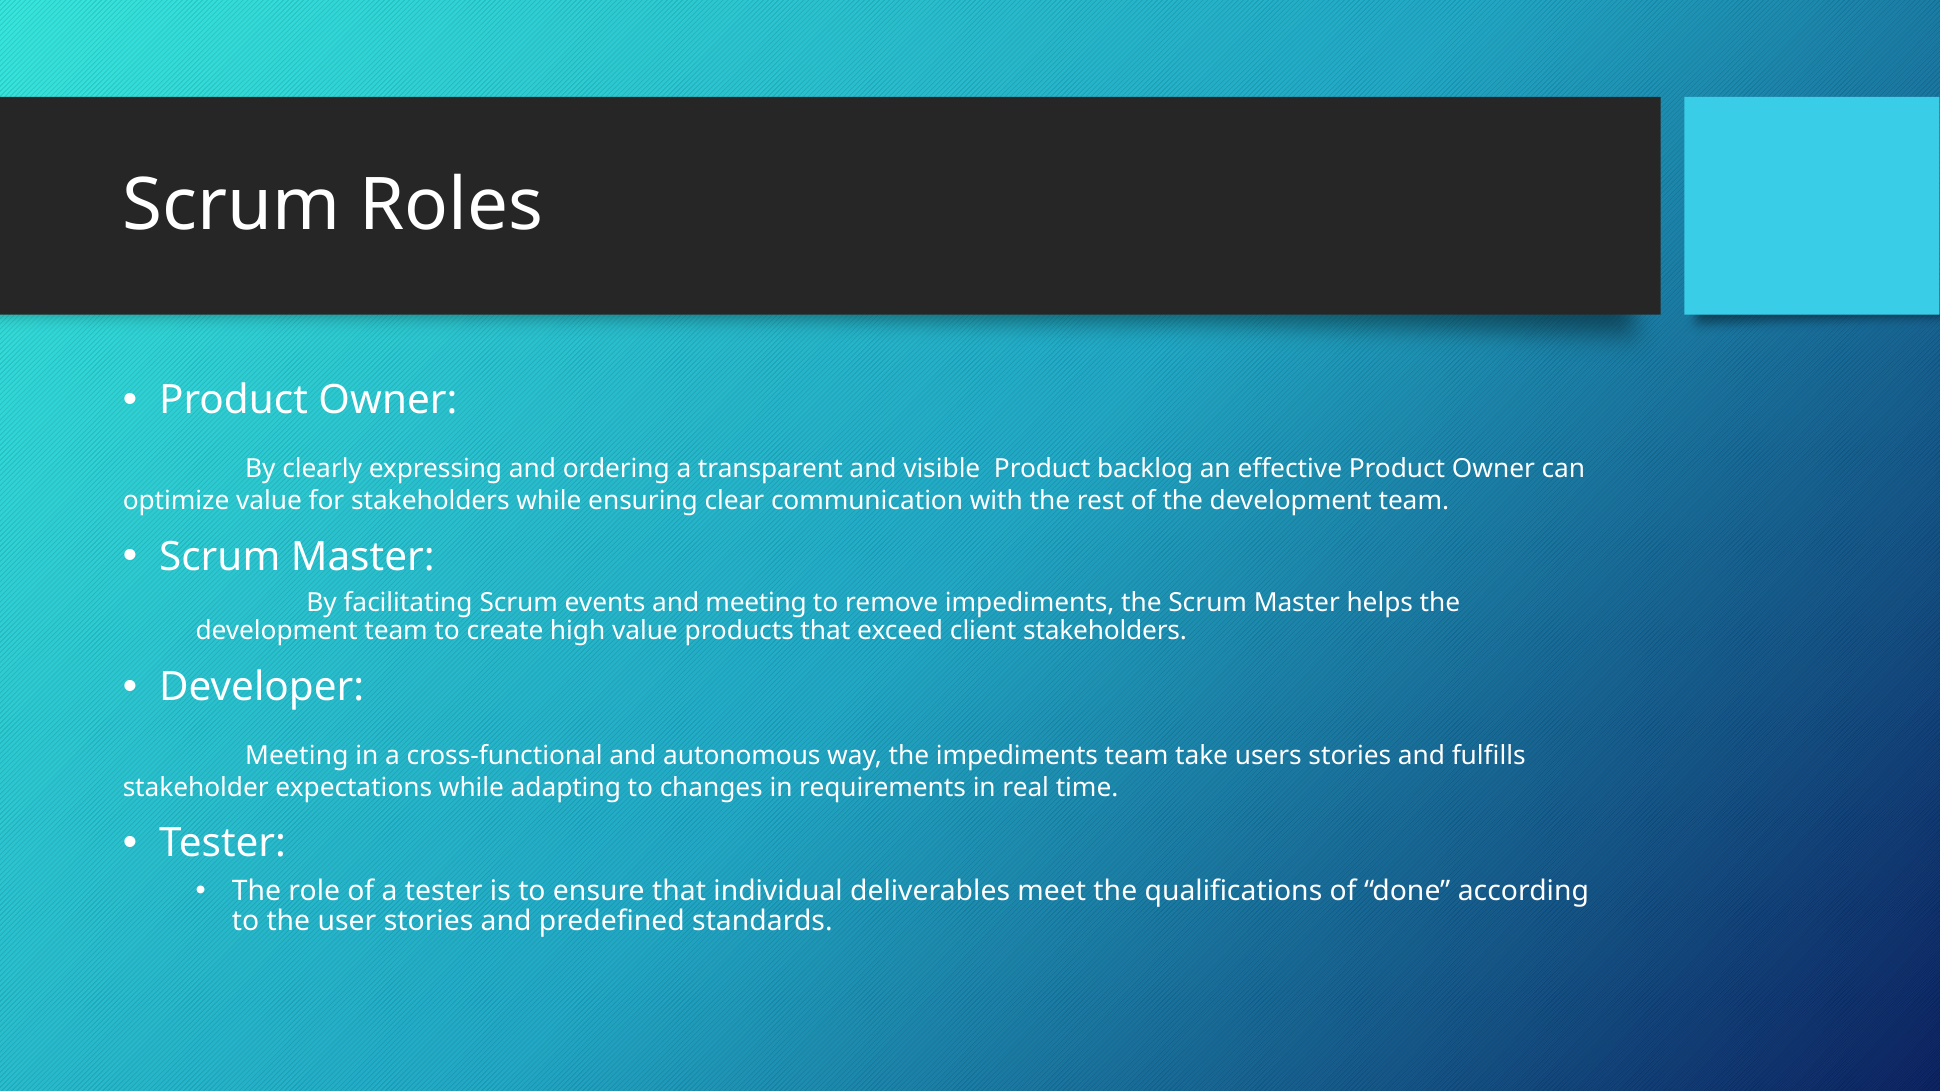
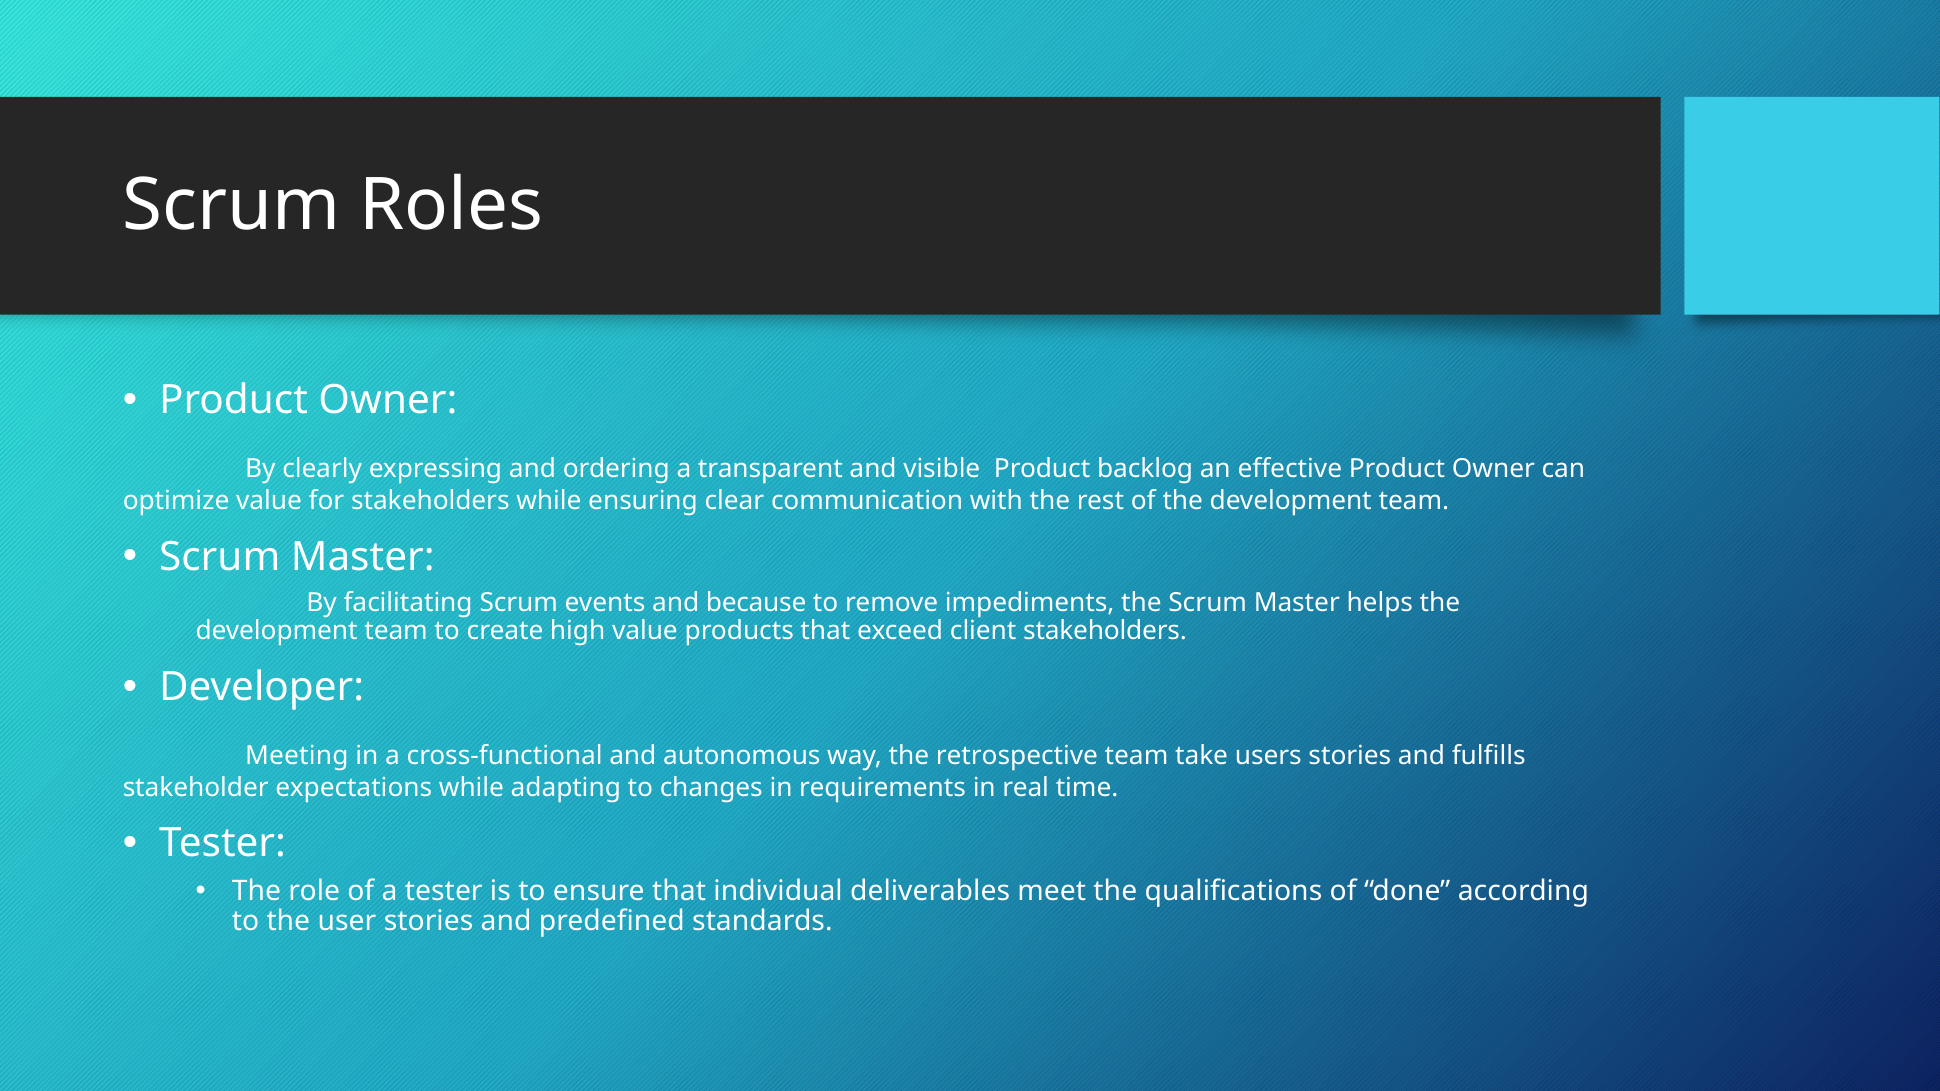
and meeting: meeting -> because
the impediments: impediments -> retrospective
